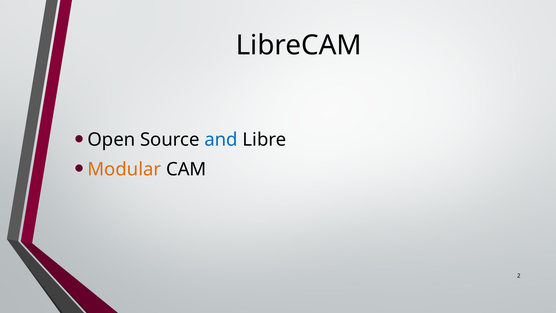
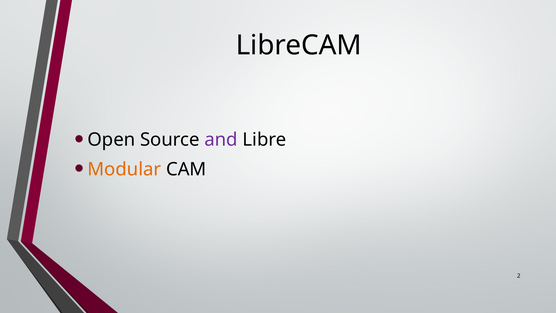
and colour: blue -> purple
